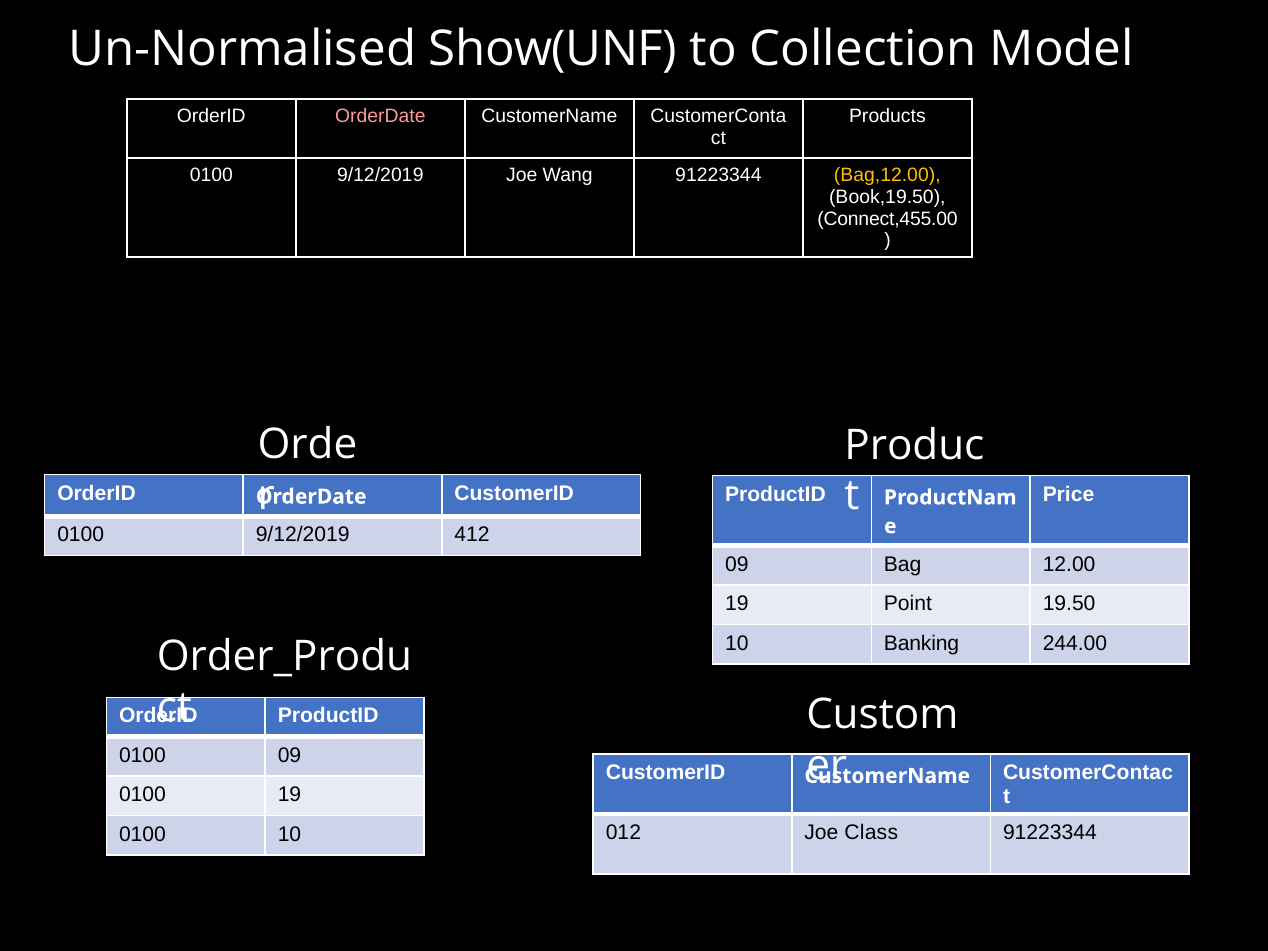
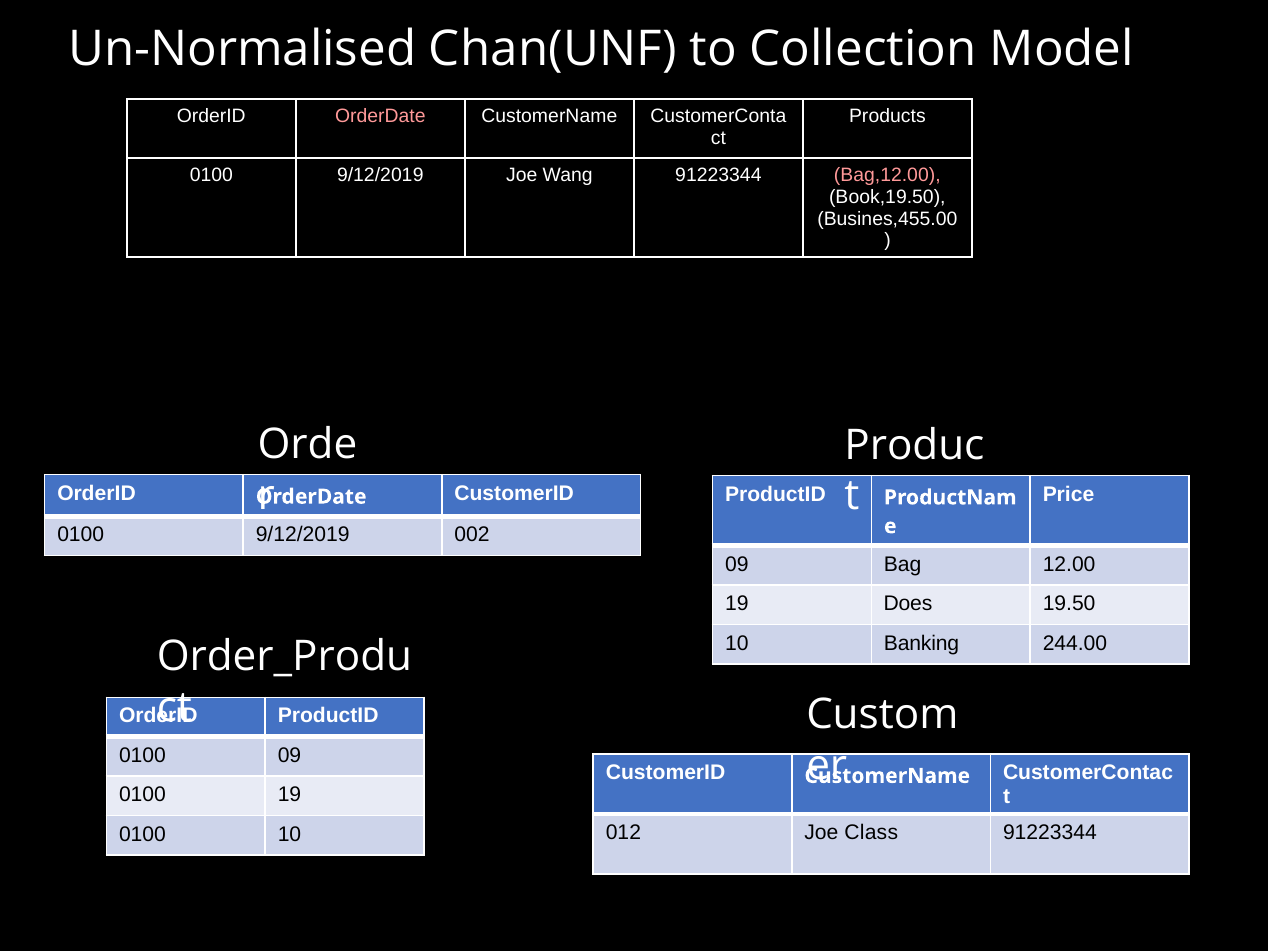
Show(UNF: Show(UNF -> Chan(UNF
Bag,12.00 colour: yellow -> pink
Connect,455.00: Connect,455.00 -> Busines,455.00
412: 412 -> 002
Point: Point -> Does
